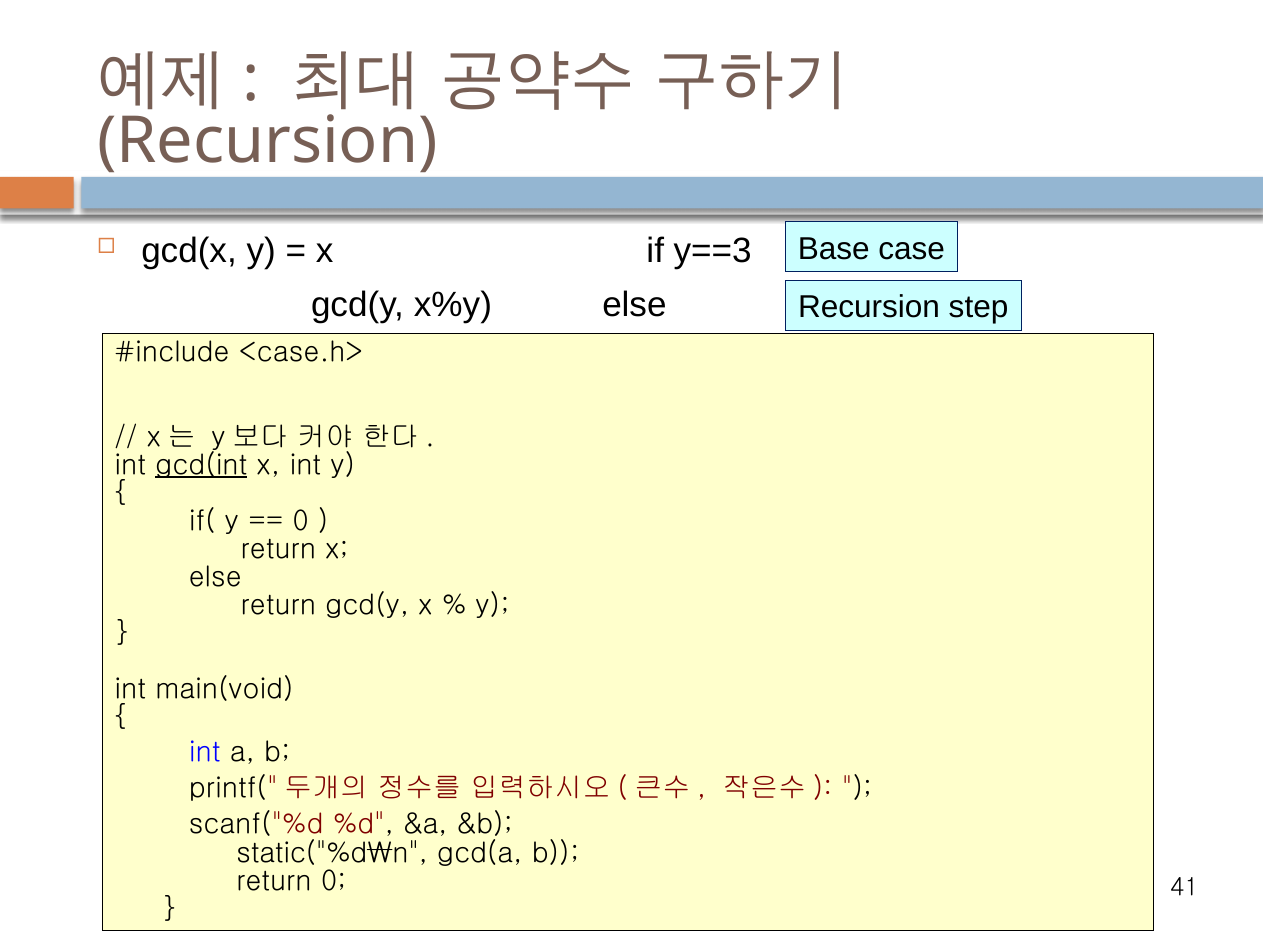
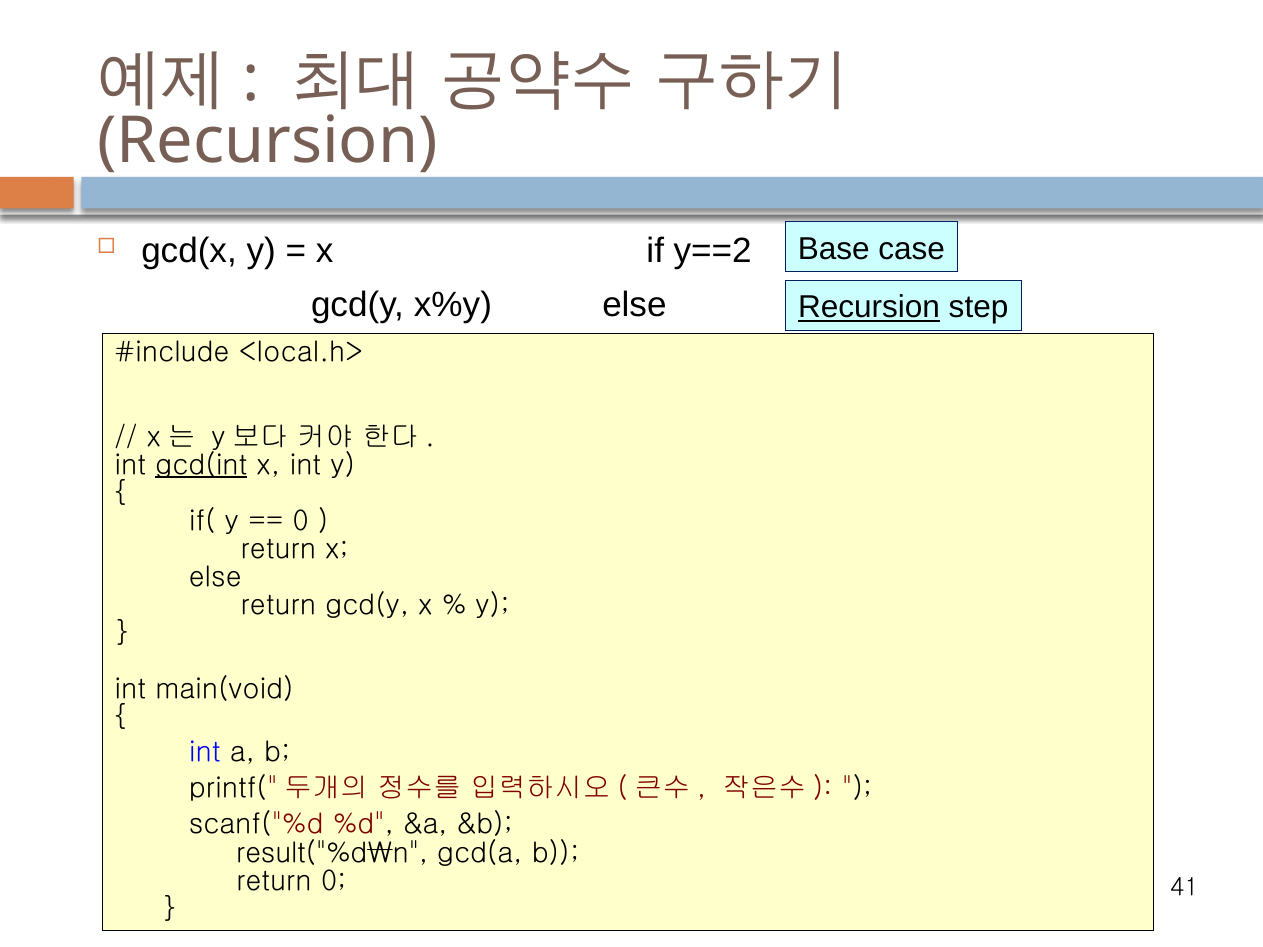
y==3: y==3 -> y==2
Recursion at (869, 308) underline: none -> present
<case.h>: <case.h> -> <local.h>
static("%d\n: static("%d\n -> result("%d\n
